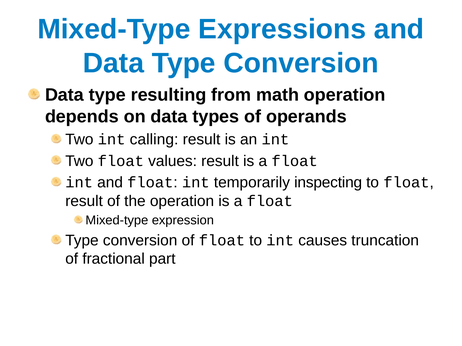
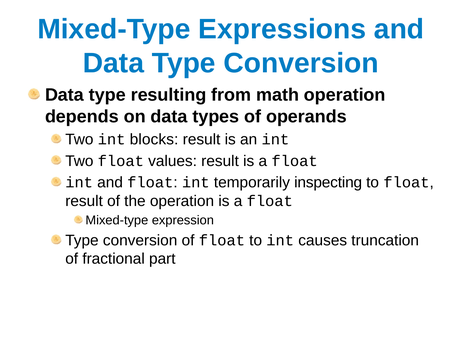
calling: calling -> blocks
